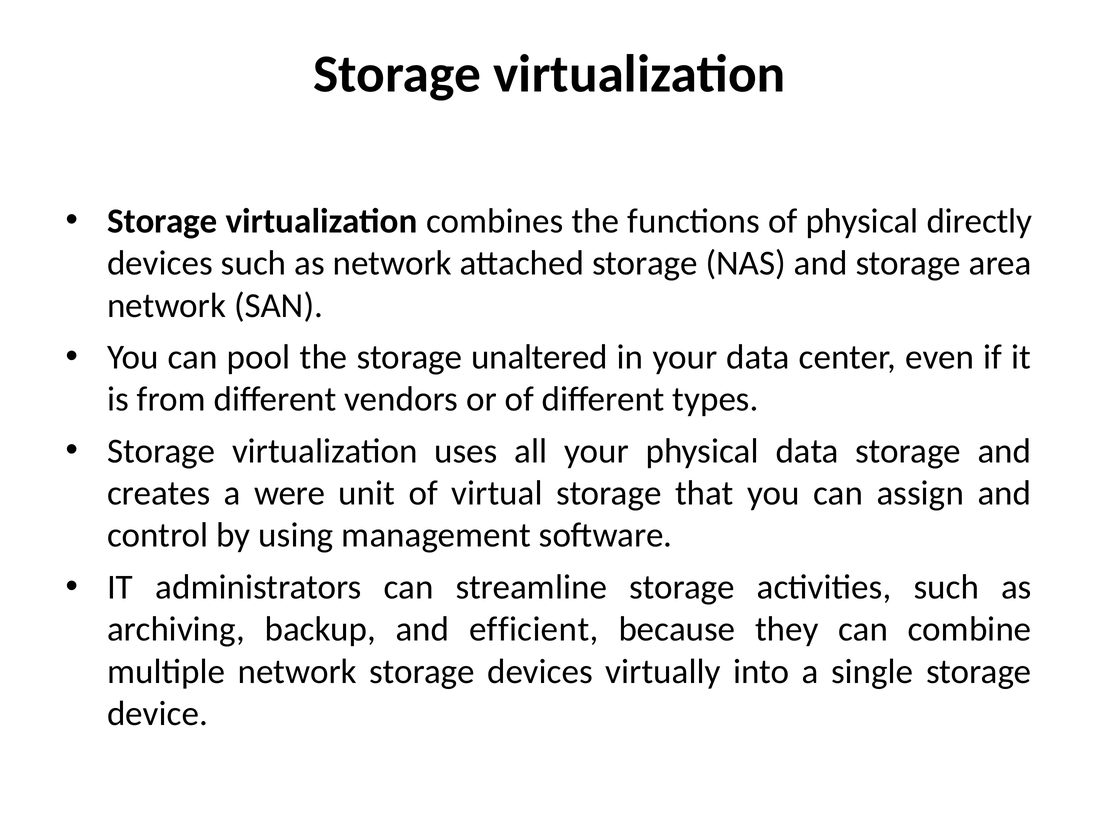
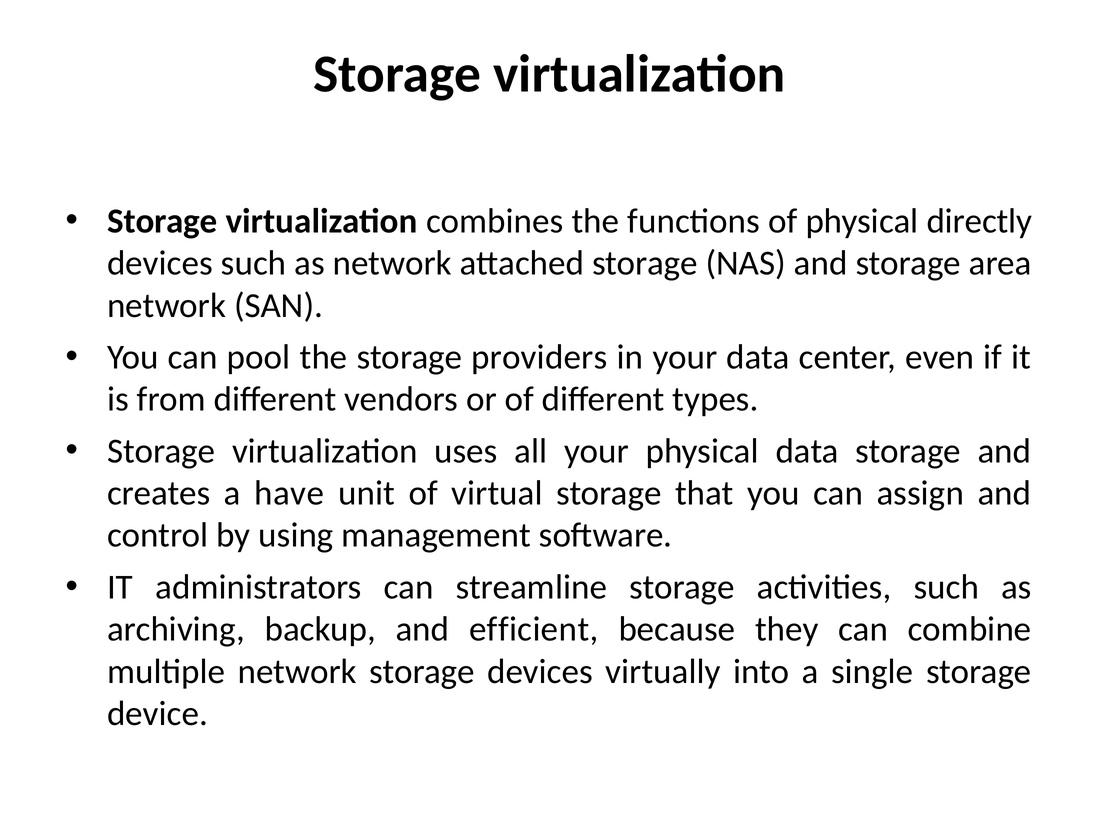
unaltered: unaltered -> providers
were: were -> have
